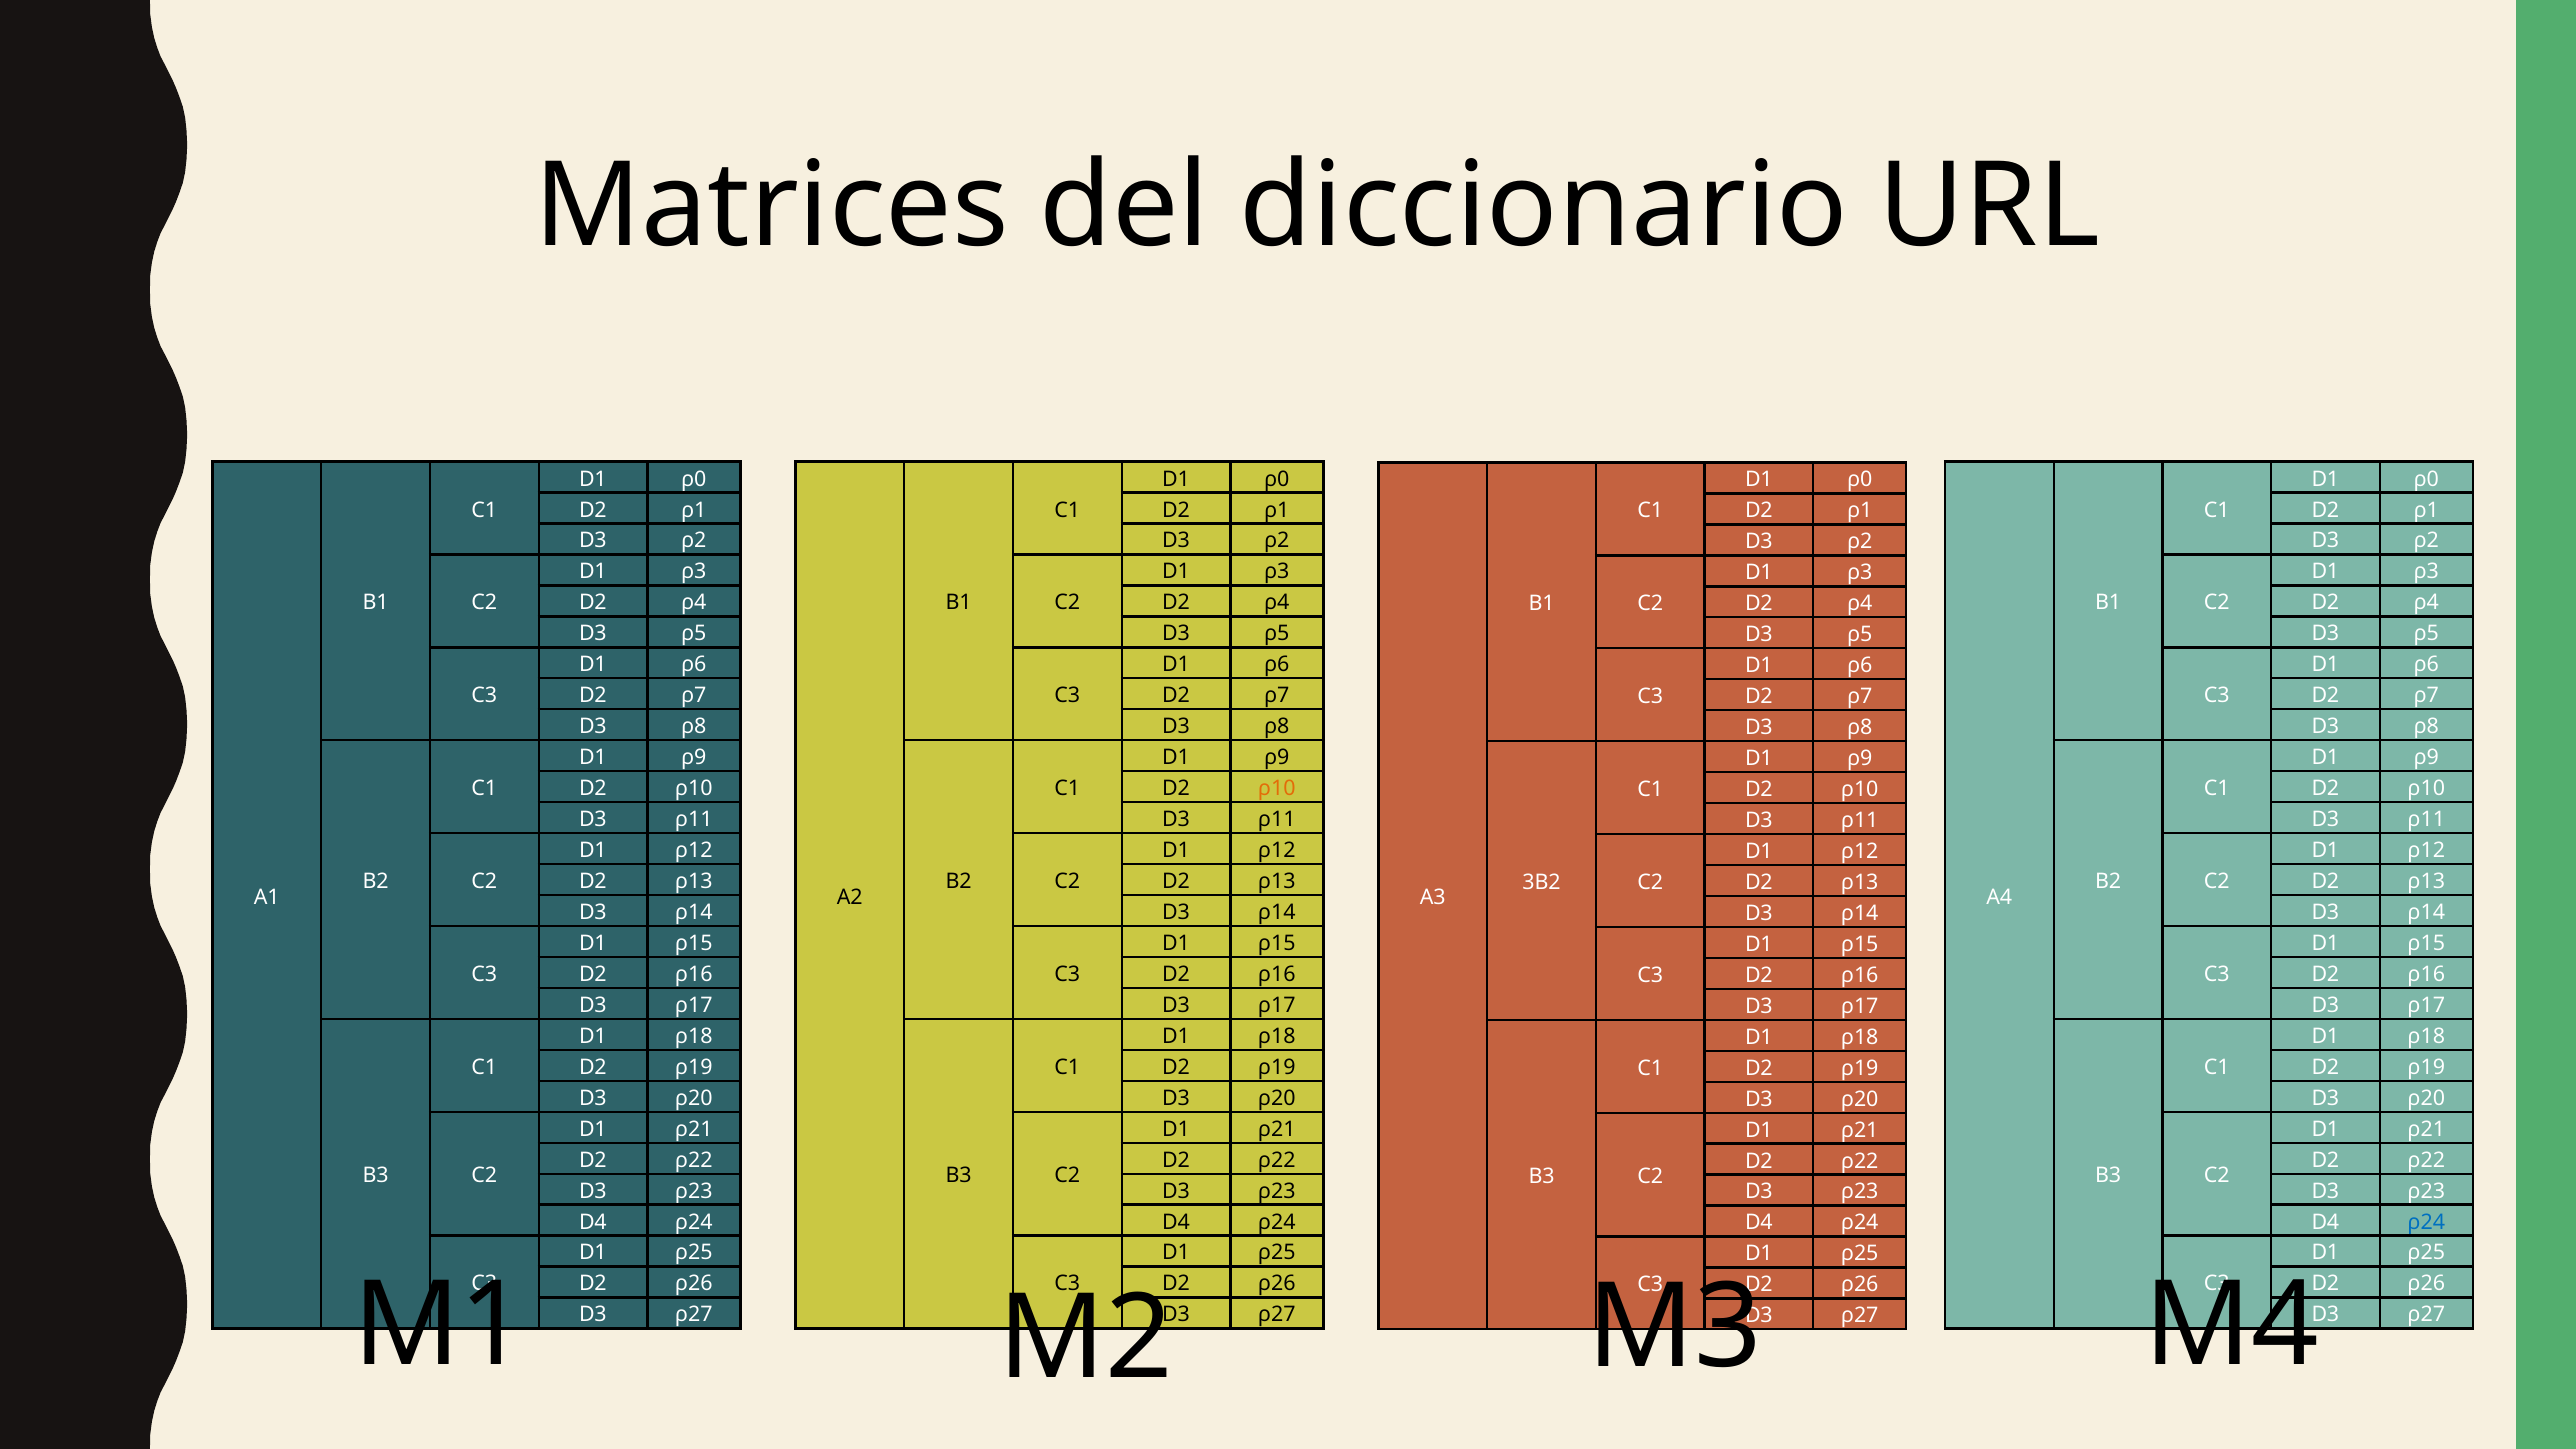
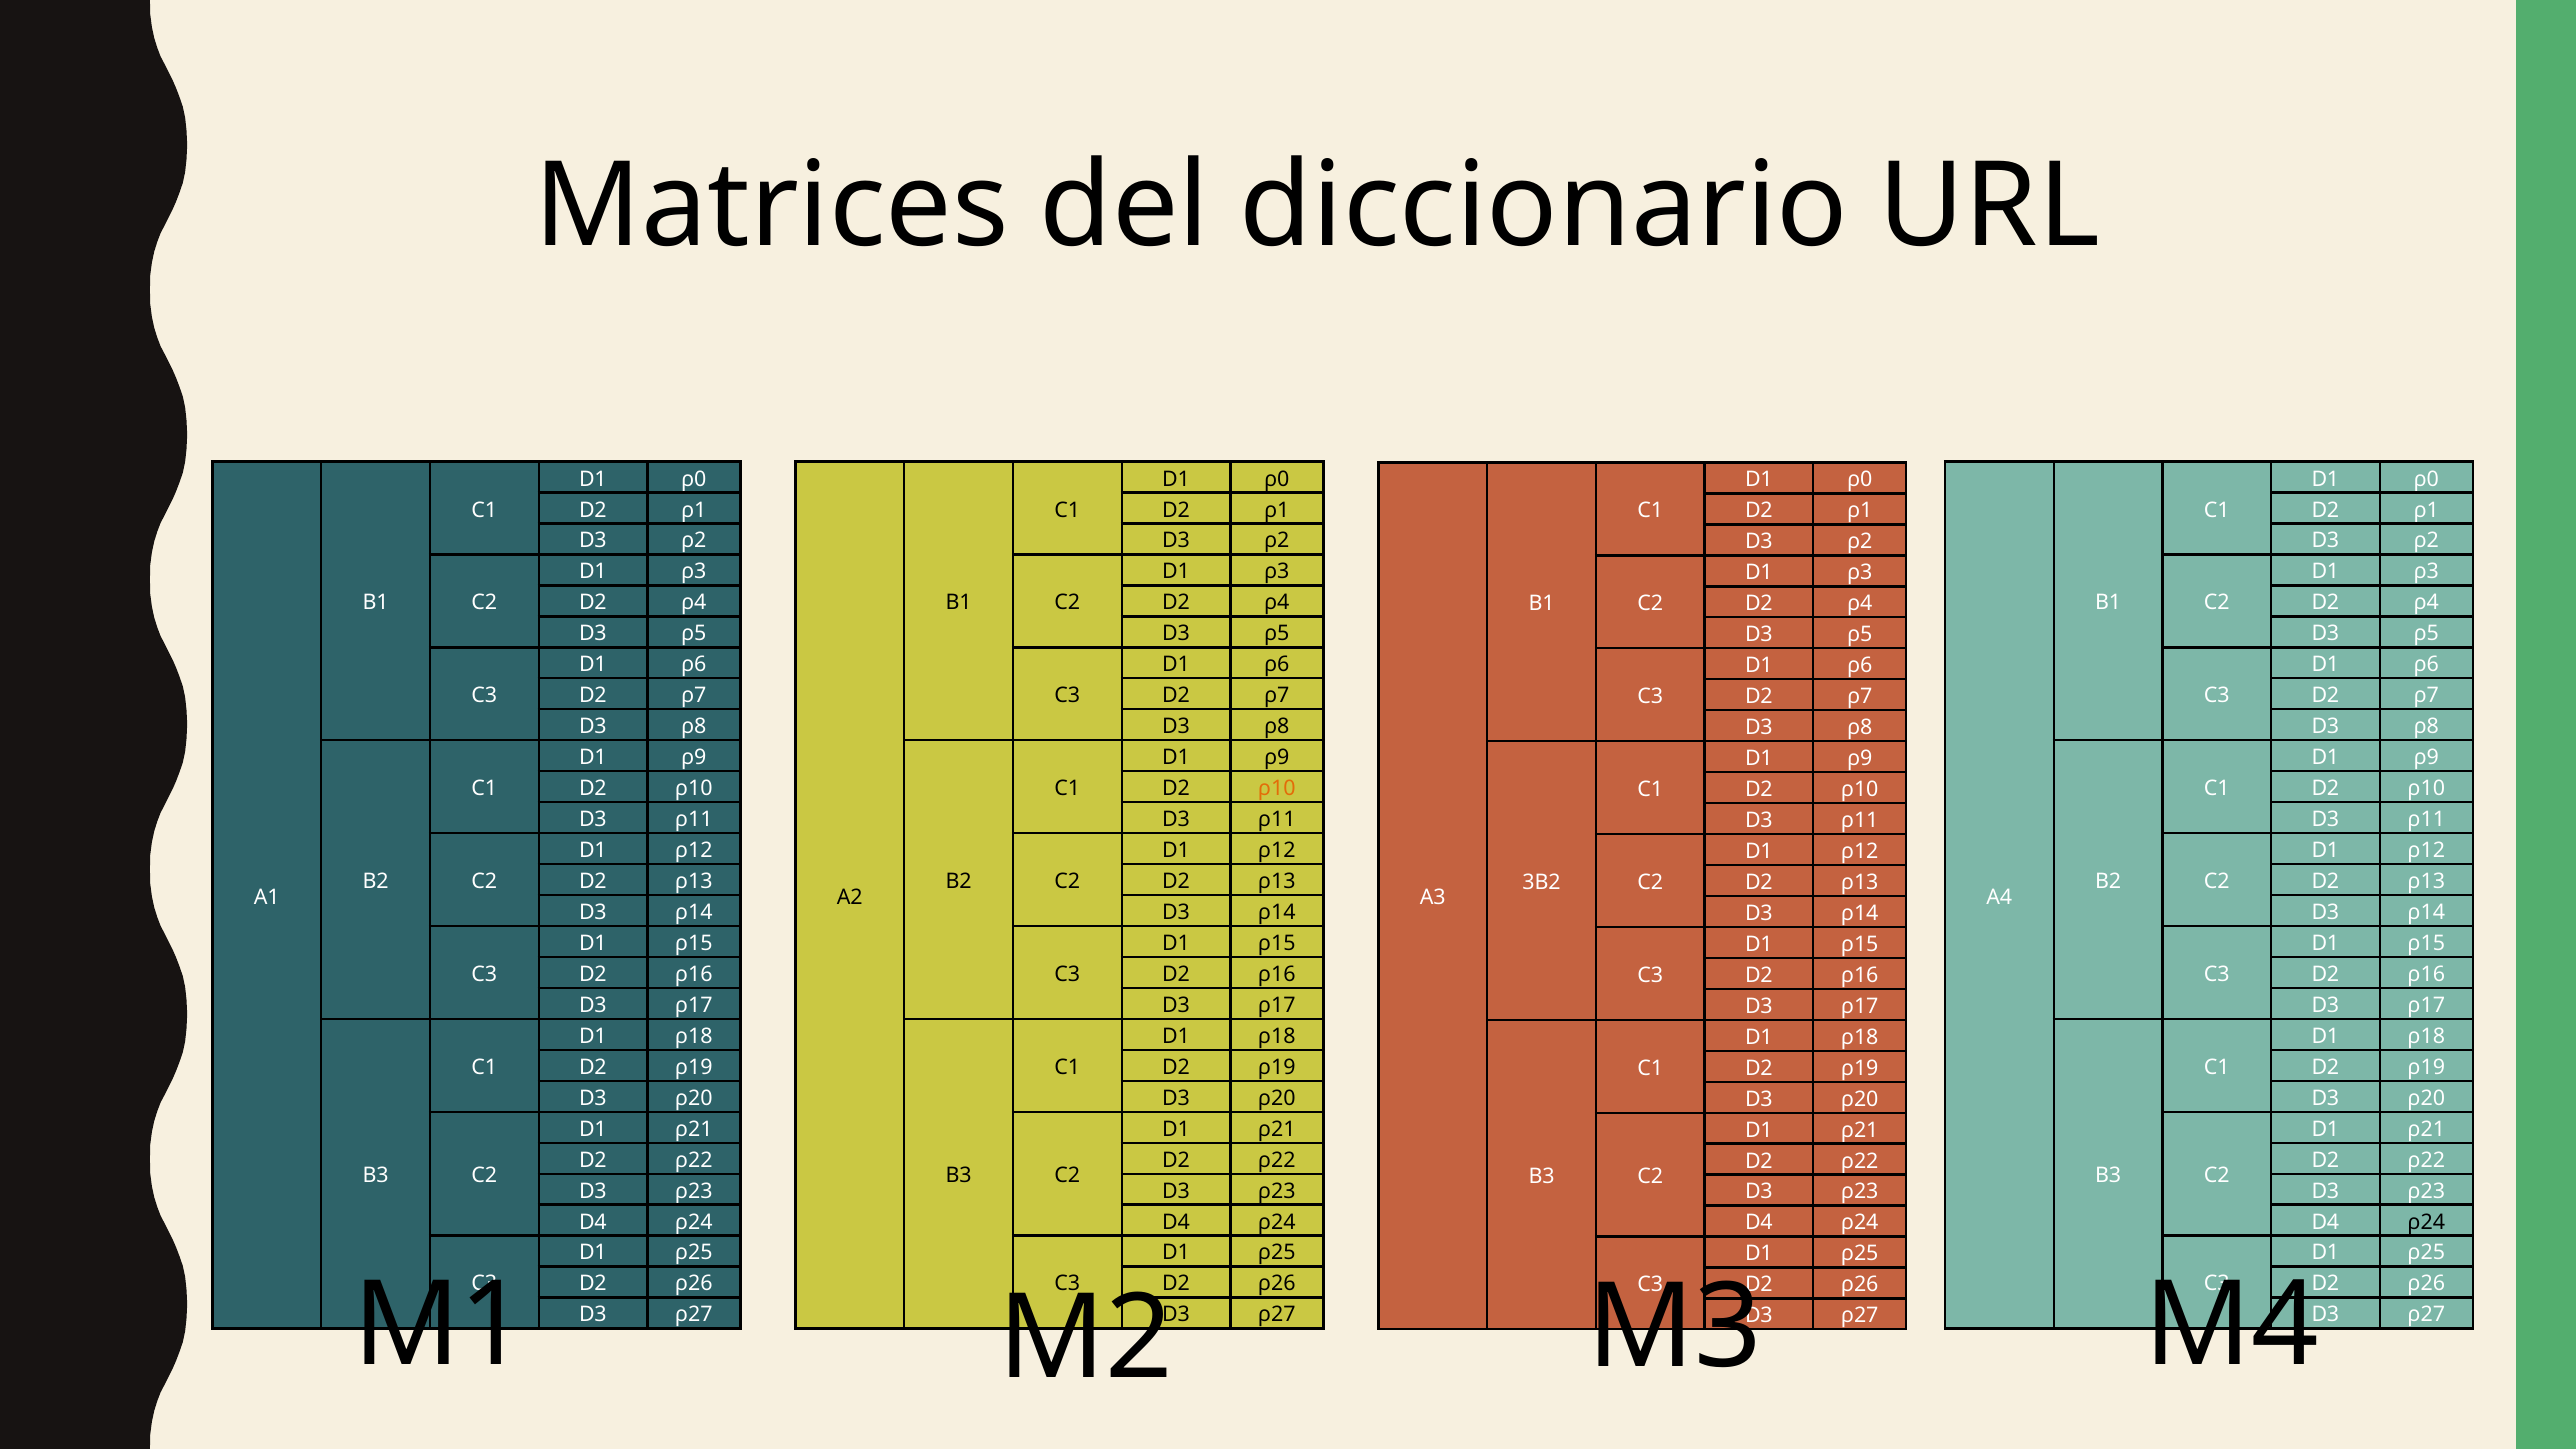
ρ24 at (2426, 1222) colour: blue -> black
